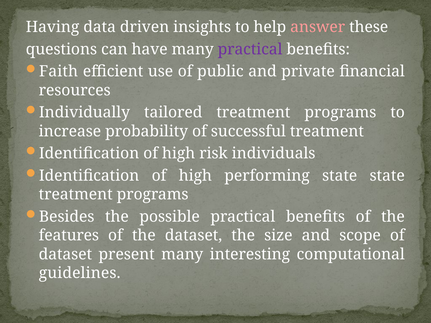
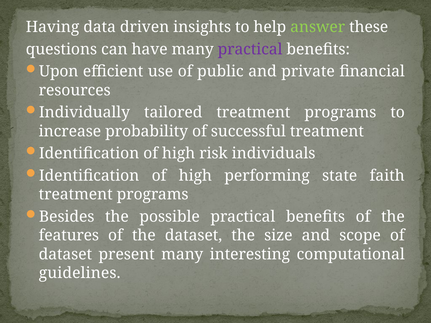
answer colour: pink -> light green
Faith: Faith -> Upon
state state: state -> faith
